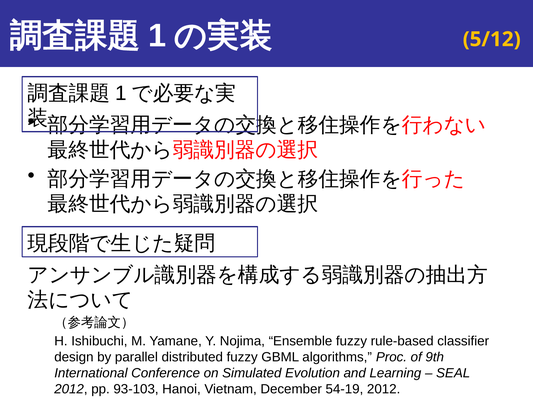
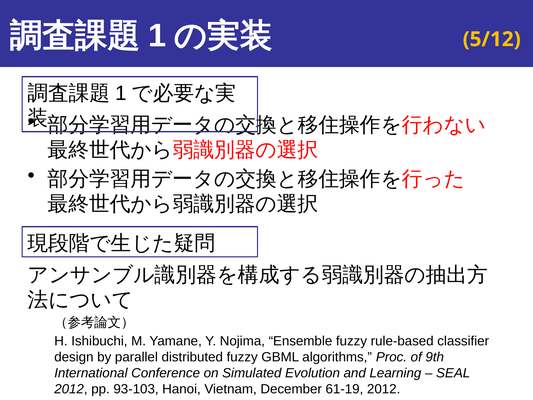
54-19: 54-19 -> 61-19
